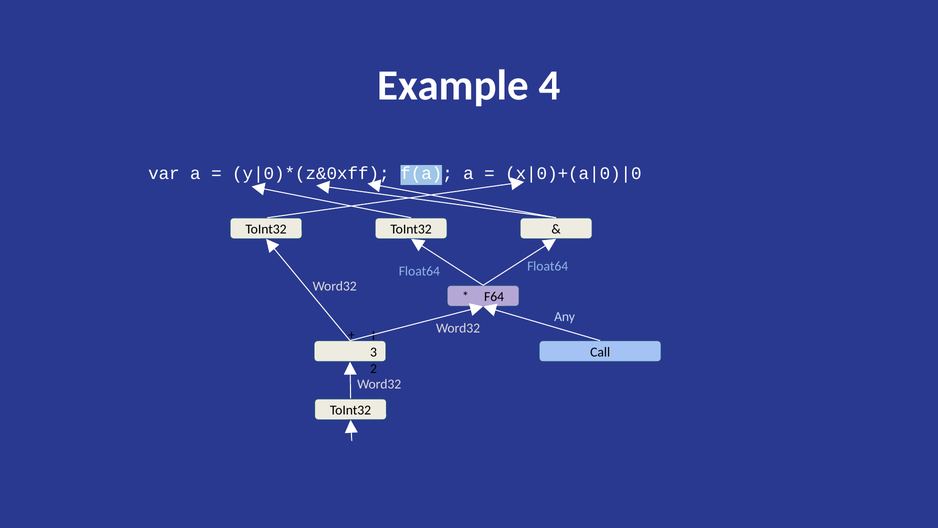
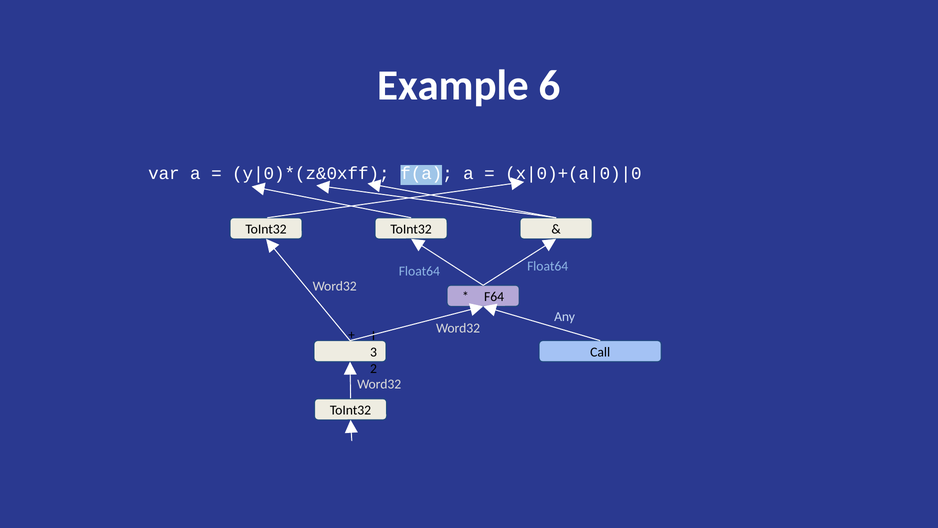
4: 4 -> 6
